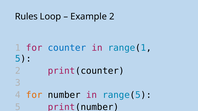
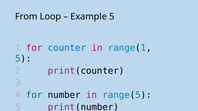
Rules: Rules -> From
Example 2: 2 -> 5
for at (34, 95) colour: orange -> green
